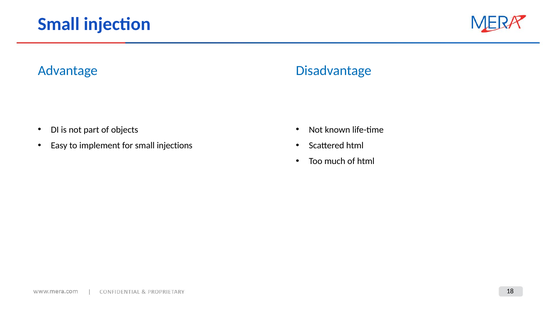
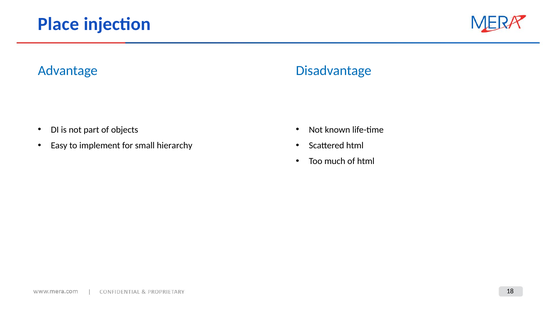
Small at (59, 24): Small -> Place
injections: injections -> hierarchy
